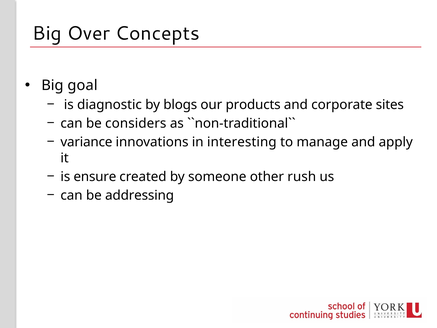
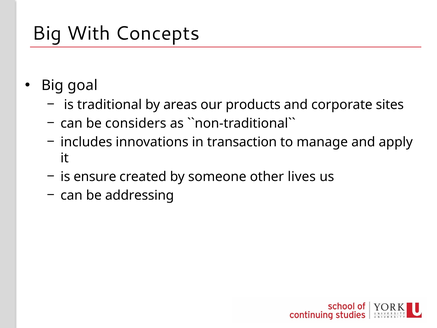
Over: Over -> With
diagnostic: diagnostic -> traditional
blogs: blogs -> areas
variance: variance -> includes
interesting: interesting -> transaction
rush: rush -> lives
